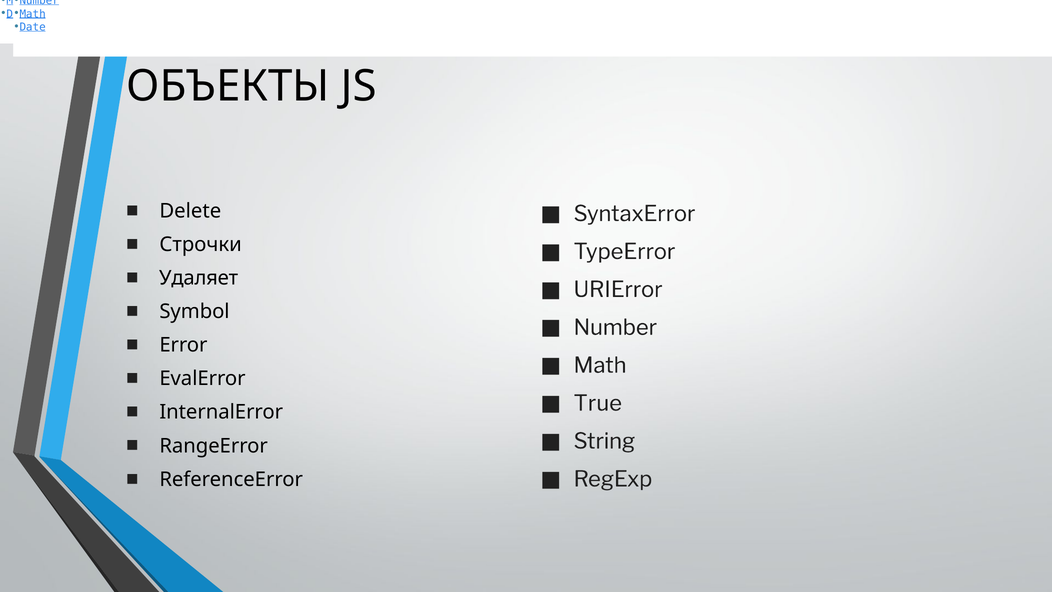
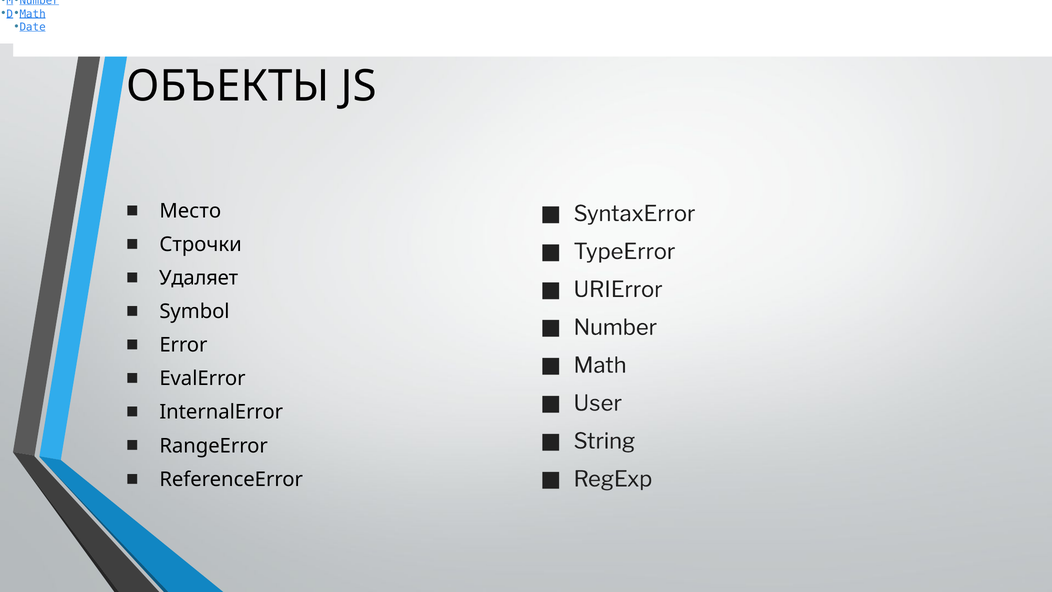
Delete: Delete -> Место
True: True -> User
